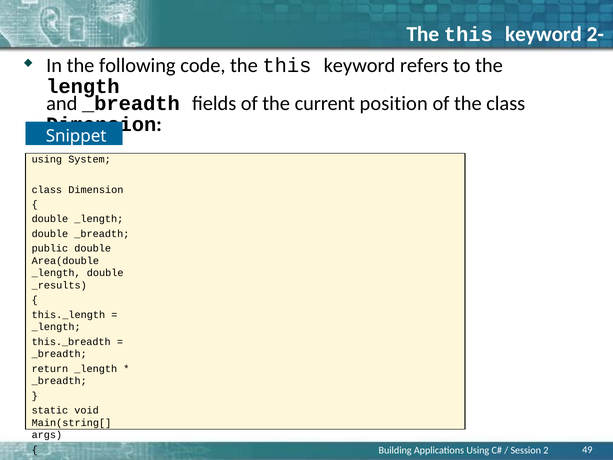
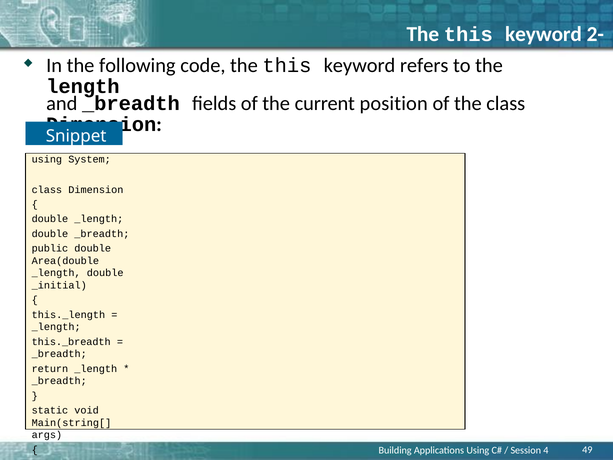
_results: _results -> _initial
2: 2 -> 4
